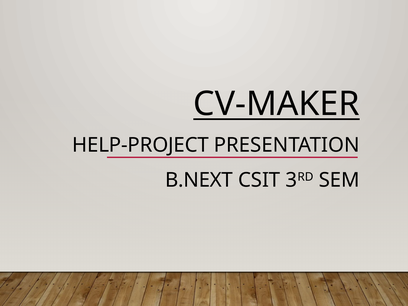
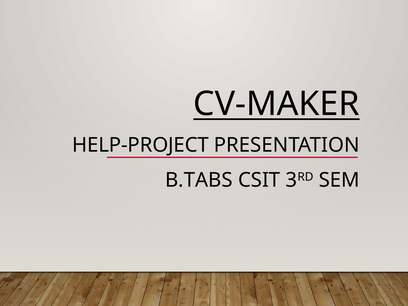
B.NEXT: B.NEXT -> B.TABS
